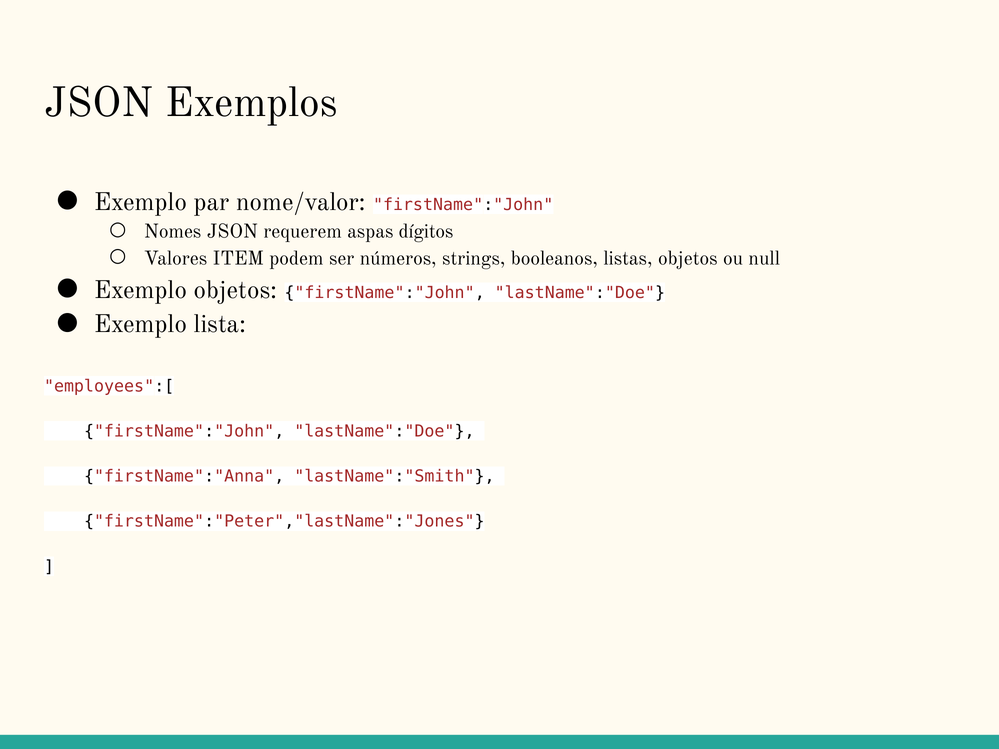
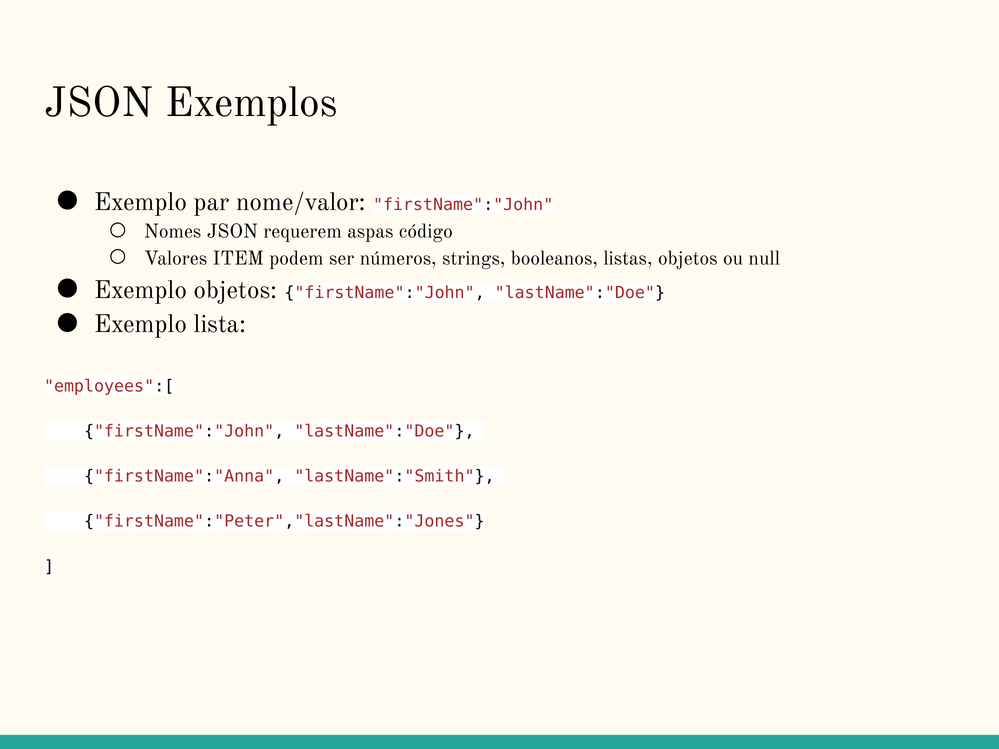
dígitos: dígitos -> código
